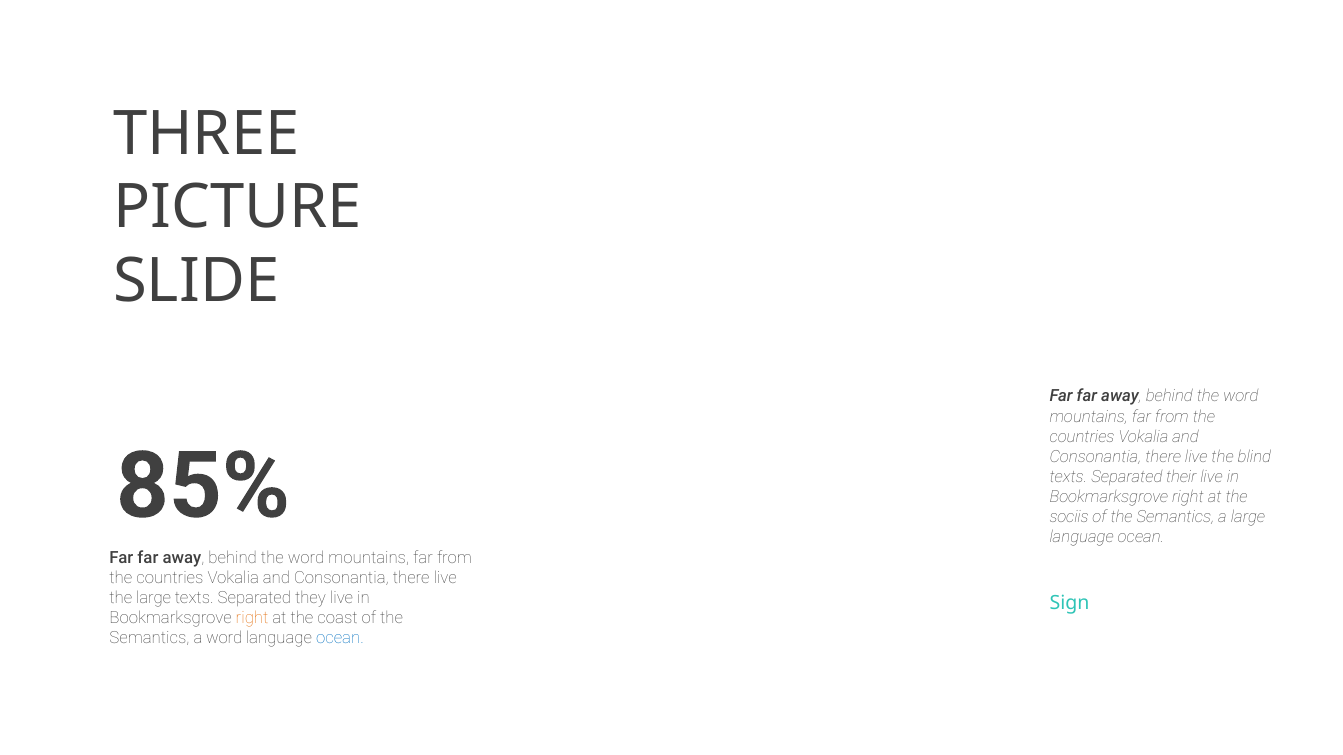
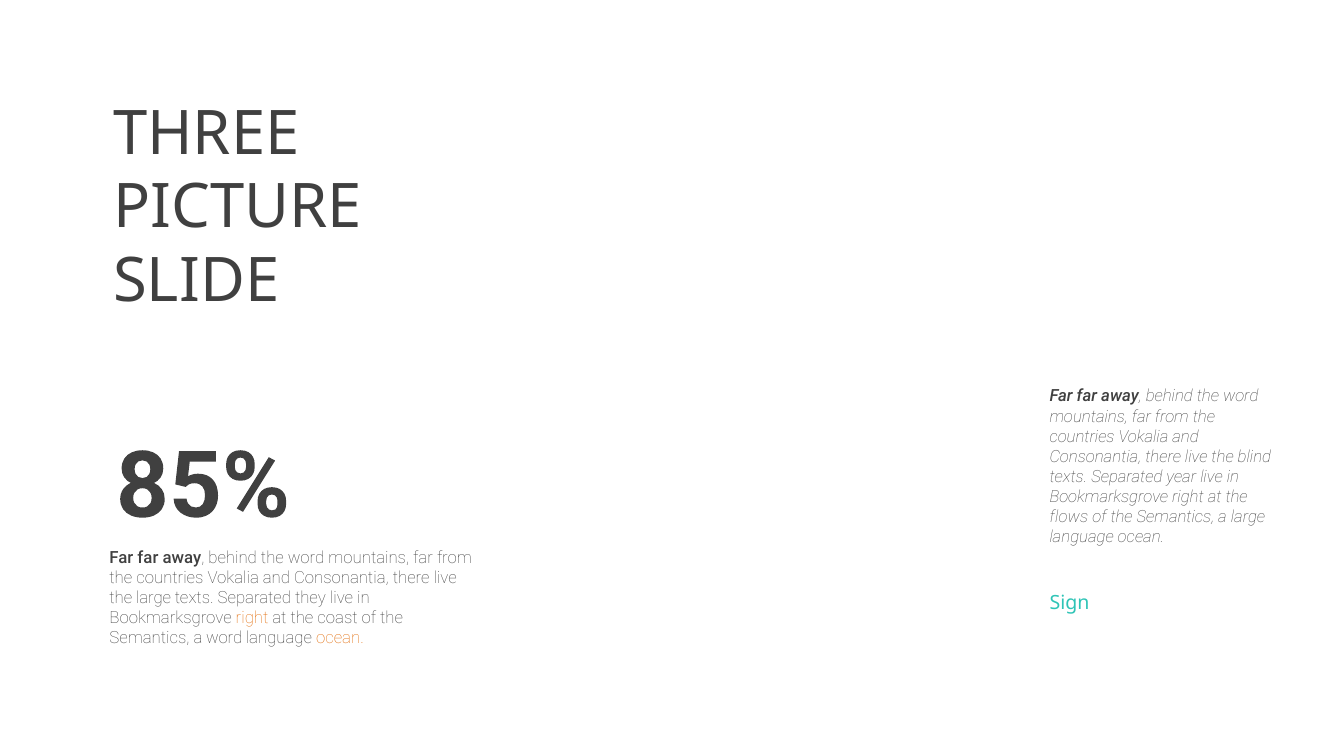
their: their -> year
sociis: sociis -> flows
ocean at (340, 639) colour: blue -> orange
